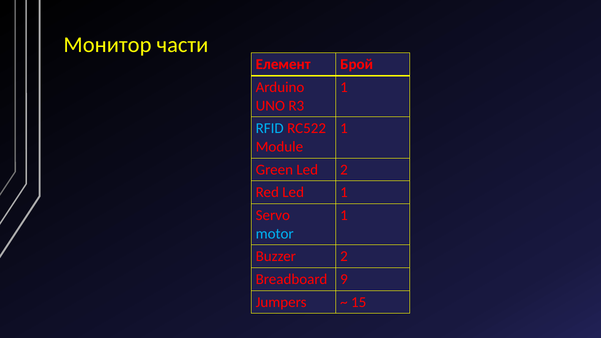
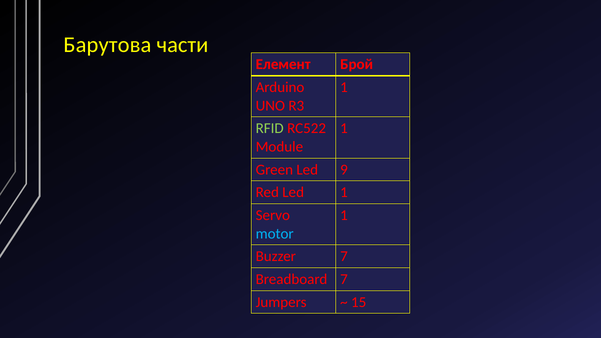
Монитор: Монитор -> Барутова
RFID colour: light blue -> light green
Led 2: 2 -> 9
Buzzer 2: 2 -> 7
Breadboard 9: 9 -> 7
